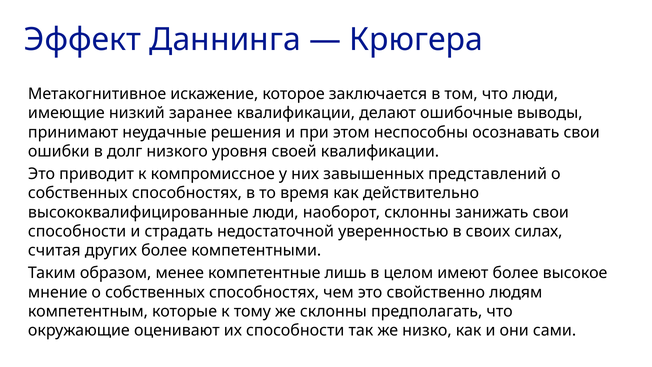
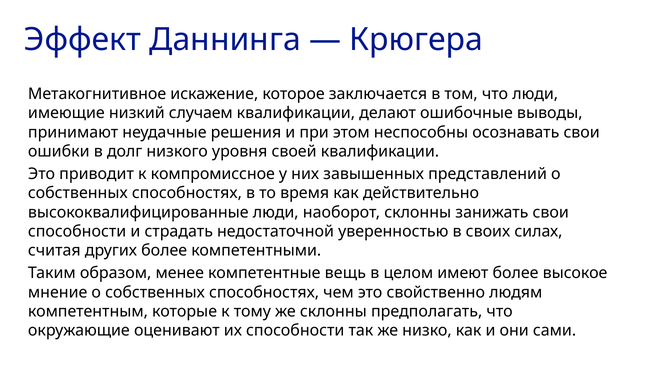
заранее: заранее -> случаем
лишь: лишь -> вещь
